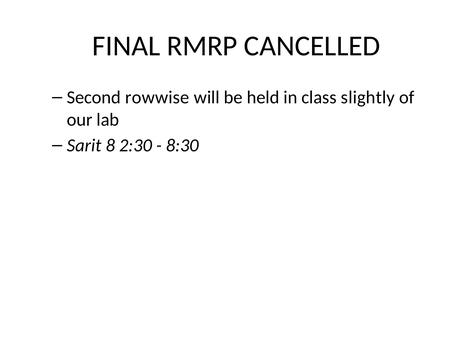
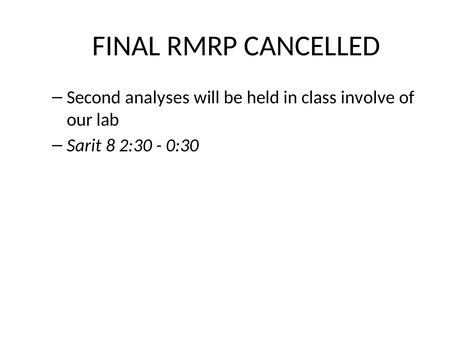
rowwise: rowwise -> analyses
slightly: slightly -> involve
8:30: 8:30 -> 0:30
